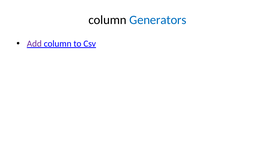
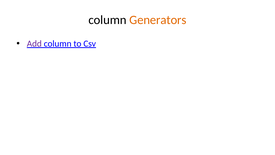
Generators colour: blue -> orange
